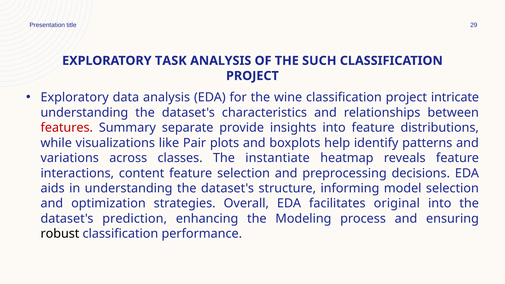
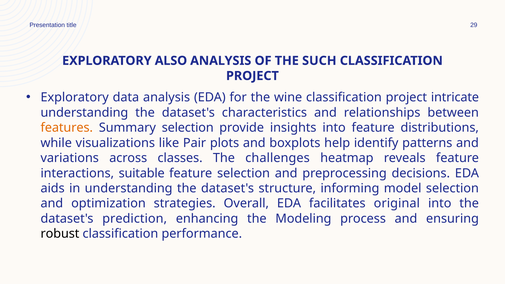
TASK: TASK -> ALSO
features colour: red -> orange
Summary separate: separate -> selection
instantiate: instantiate -> challenges
content: content -> suitable
